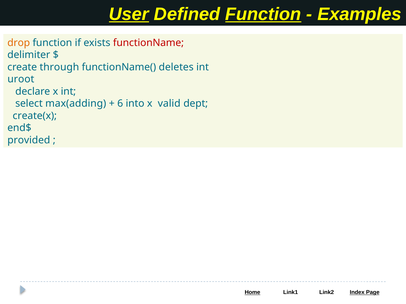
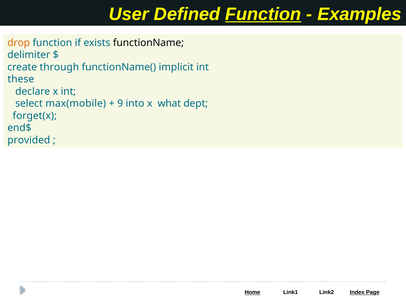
User underline: present -> none
functionName colour: red -> black
deletes: deletes -> implicit
uroot: uroot -> these
max(adding: max(adding -> max(mobile
6: 6 -> 9
valid: valid -> what
create(x: create(x -> forget(x
